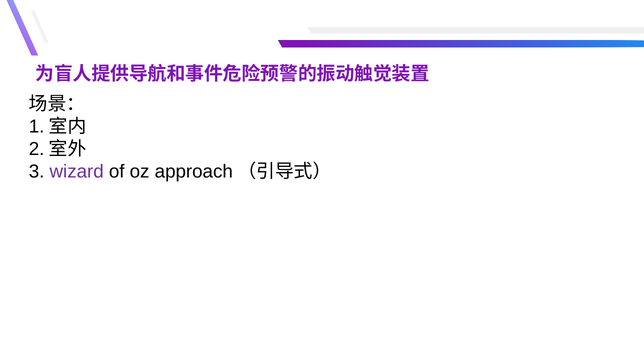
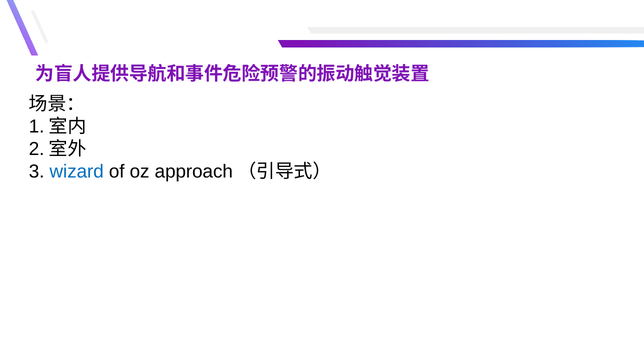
wizard colour: purple -> blue
